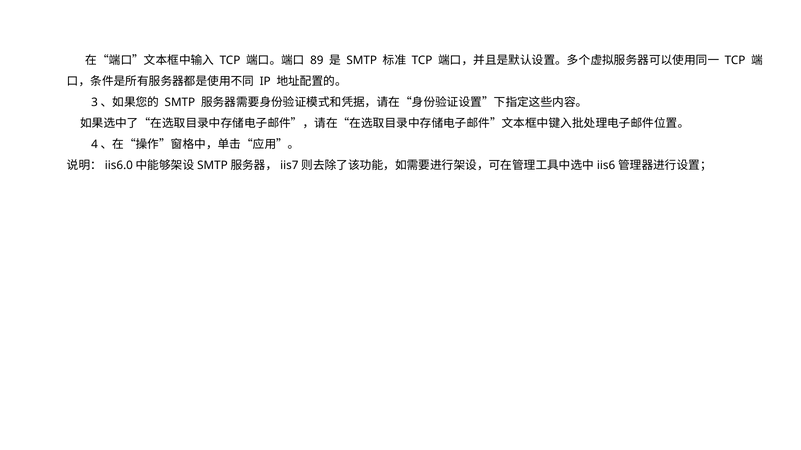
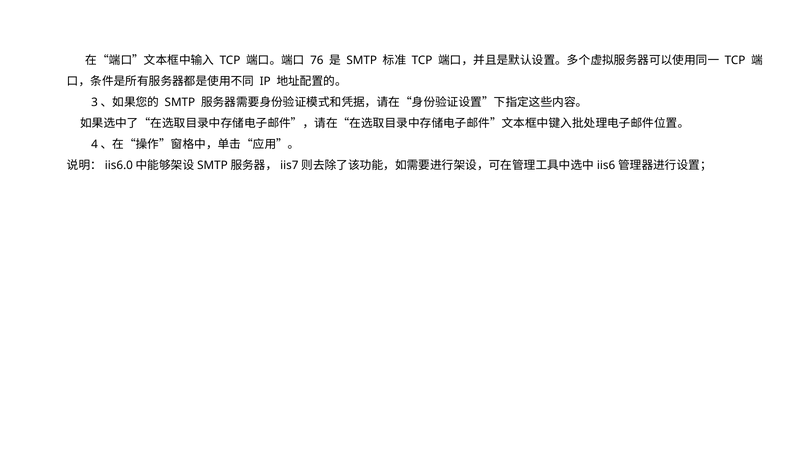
89: 89 -> 76
